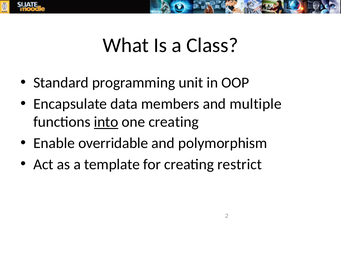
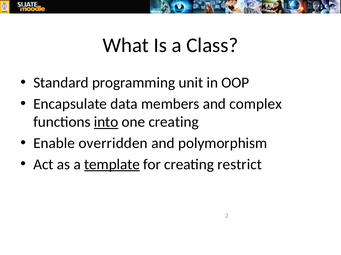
multiple: multiple -> complex
overridable: overridable -> overridden
template underline: none -> present
